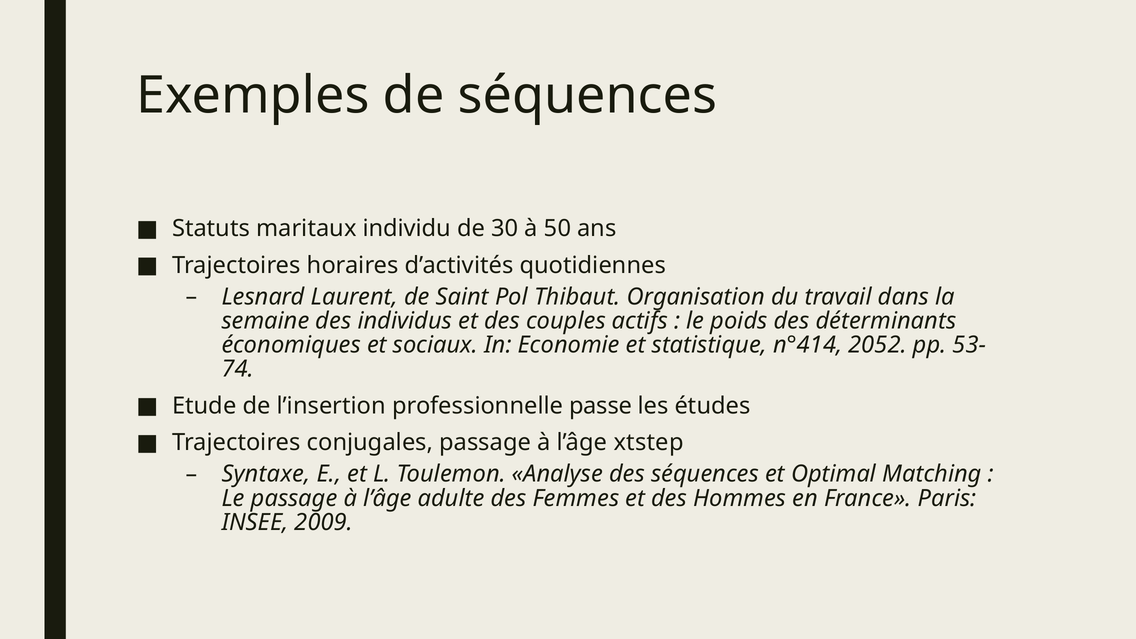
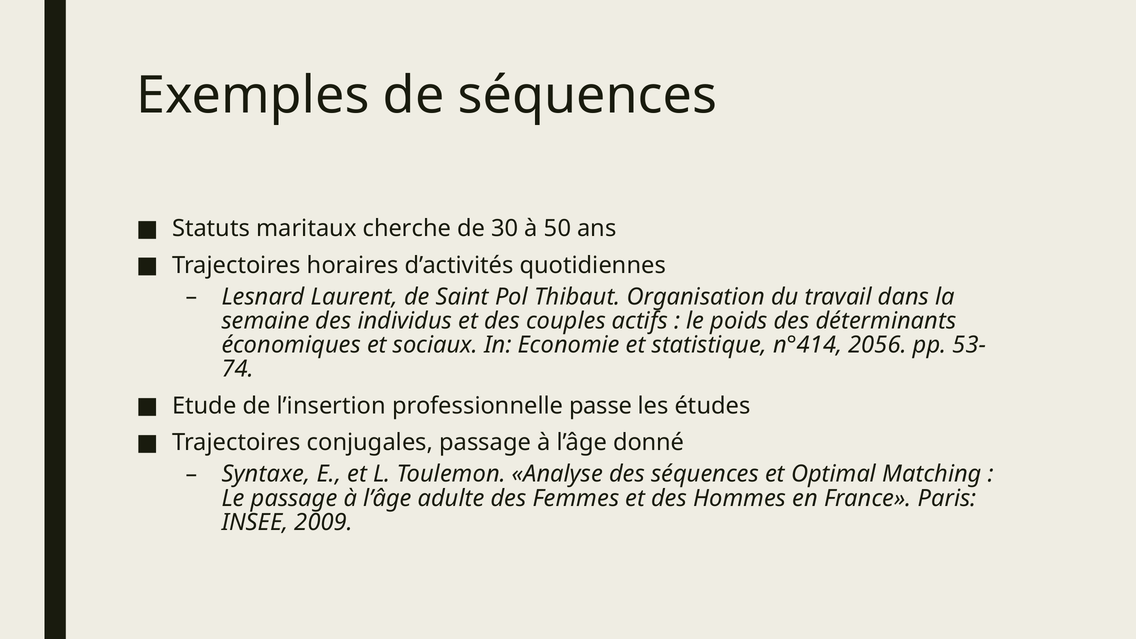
individu: individu -> cherche
2052: 2052 -> 2056
xtstep: xtstep -> donné
